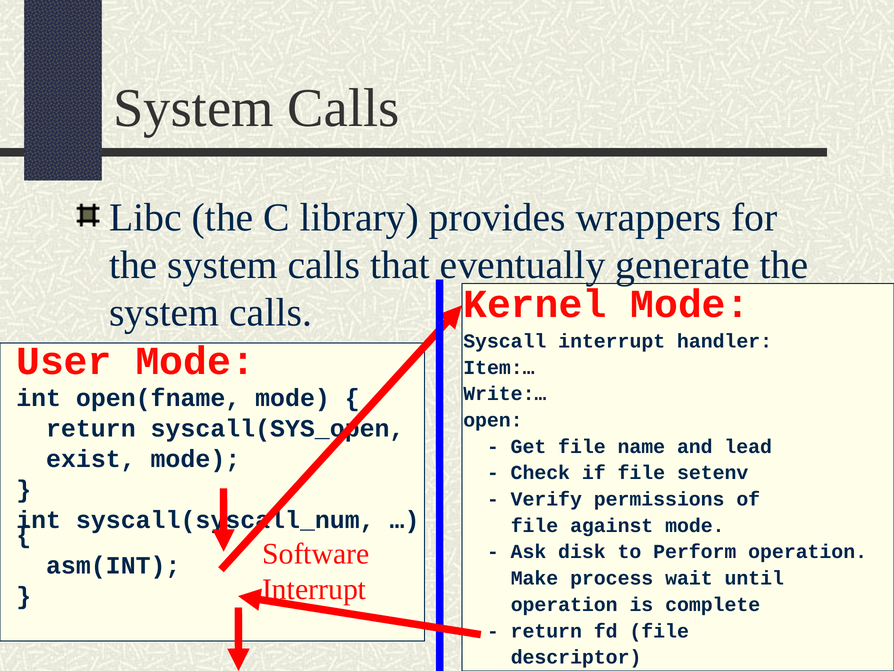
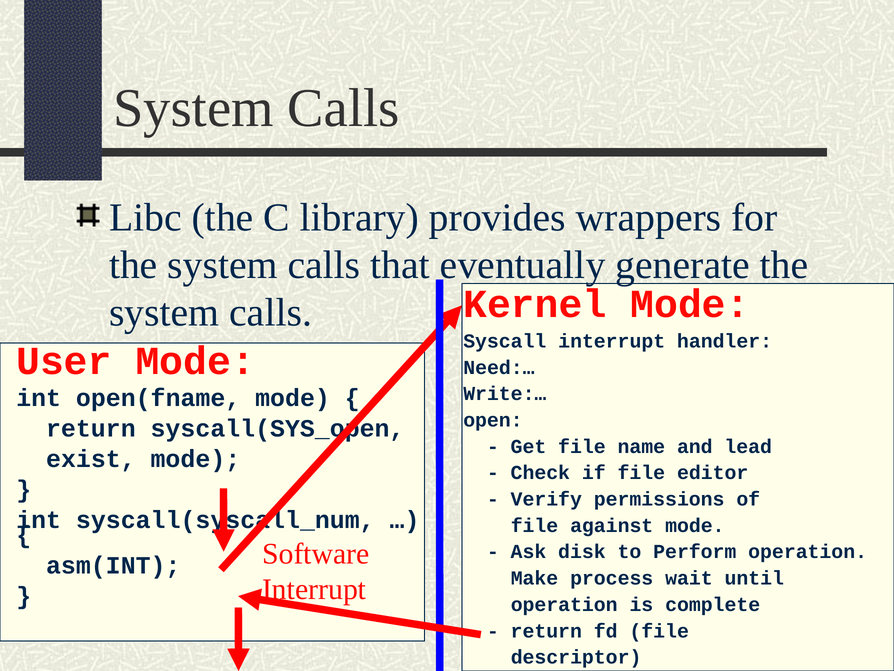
Item:…: Item:… -> Need:…
setenv: setenv -> editor
